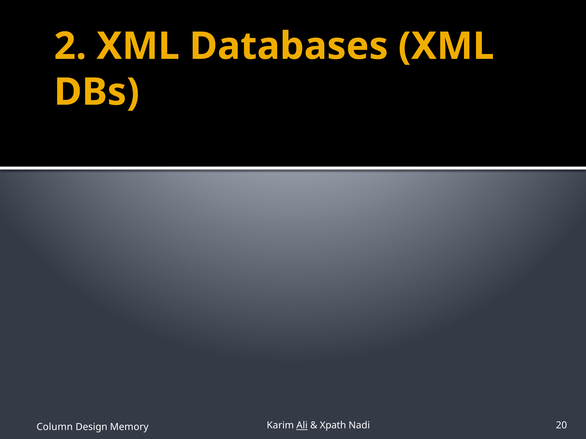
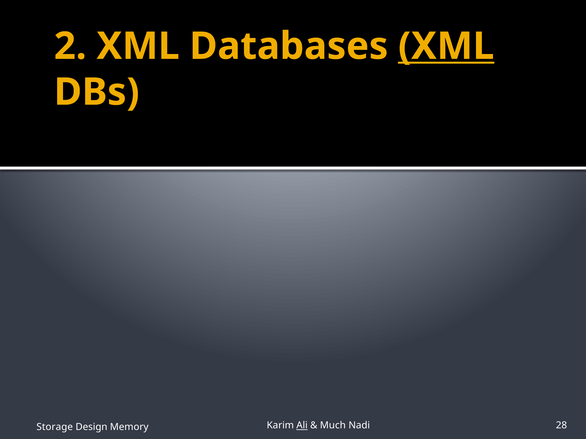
XML at (446, 46) underline: none -> present
Xpath: Xpath -> Much
20: 20 -> 28
Column: Column -> Storage
